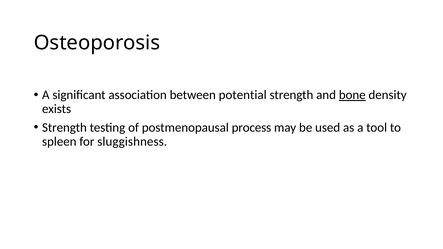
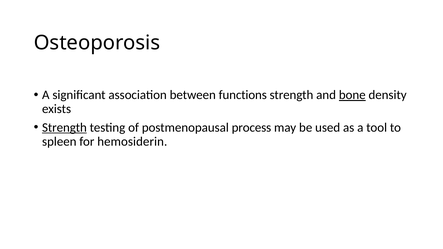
potential: potential -> functions
Strength at (64, 128) underline: none -> present
sluggishness: sluggishness -> hemosiderin
